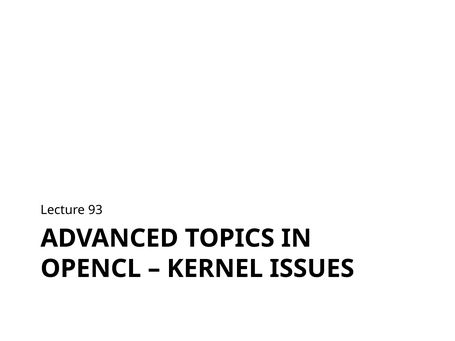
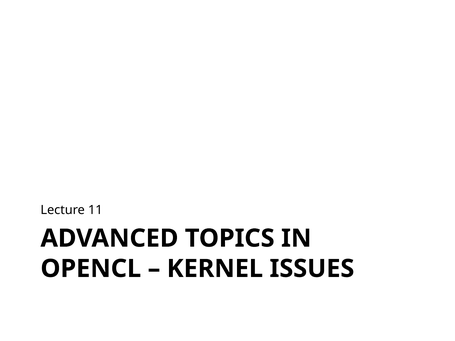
93: 93 -> 11
